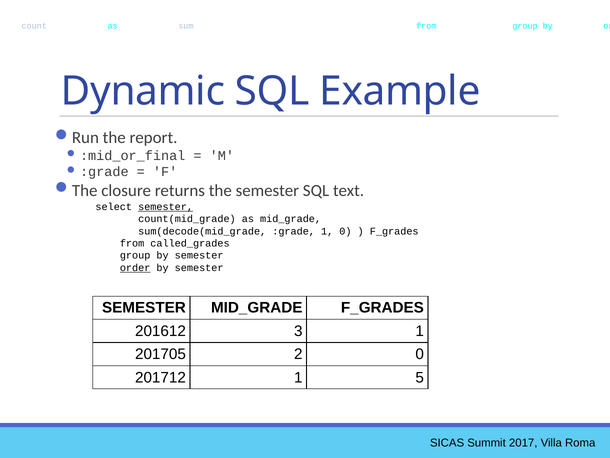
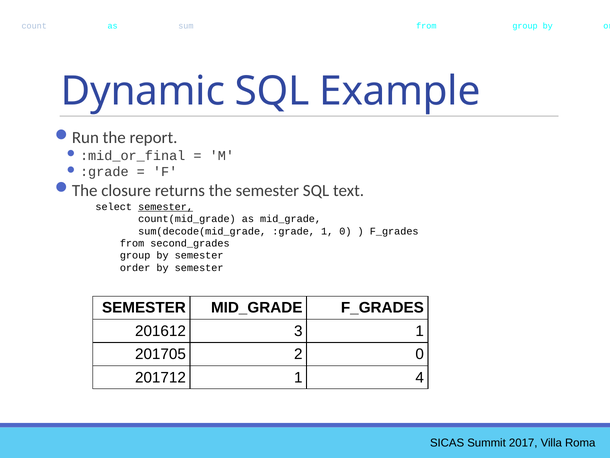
called_grades: called_grades -> second_grades
order at (135, 268) underline: present -> none
5: 5 -> 4
